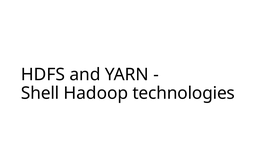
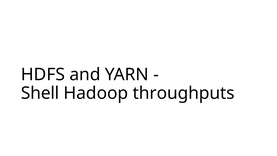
technologies: technologies -> throughputs
